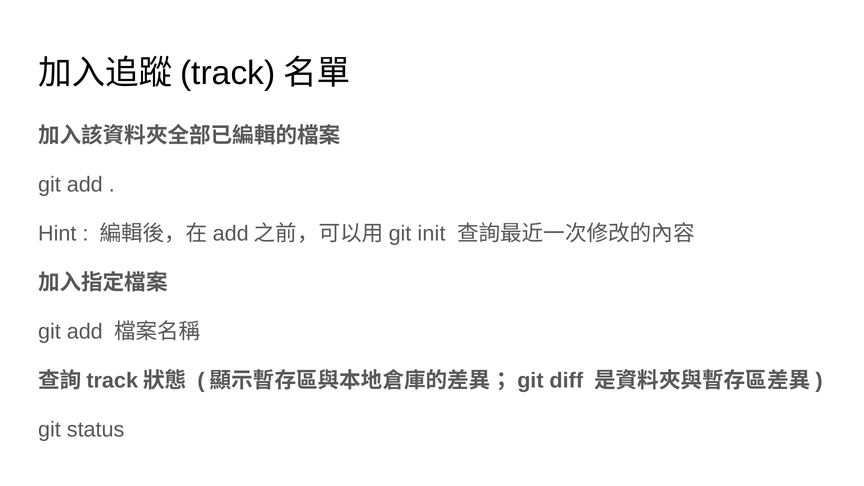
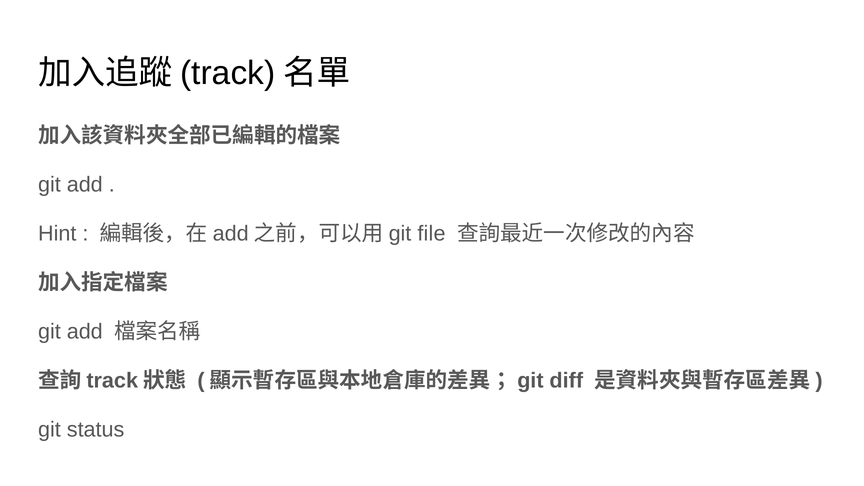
init: init -> file
